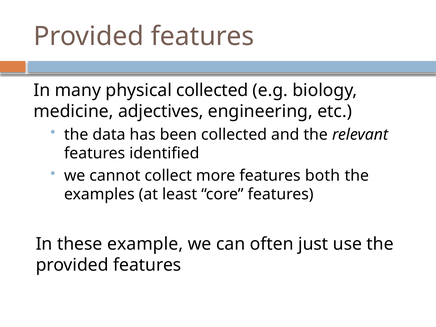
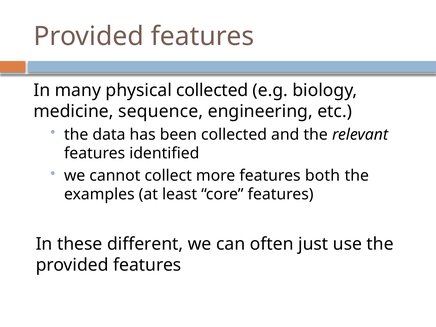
adjectives: adjectives -> sequence
example: example -> different
